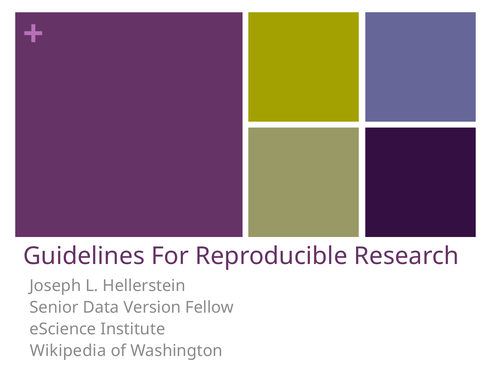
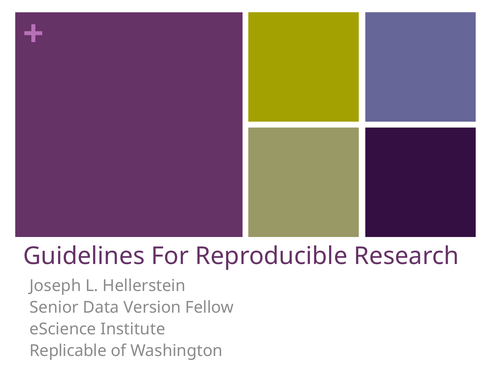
Wikipedia: Wikipedia -> Replicable
